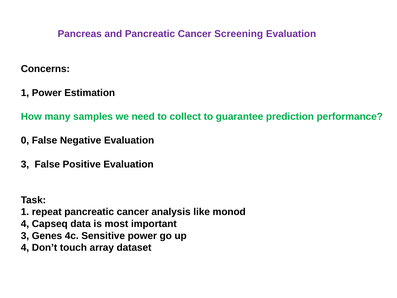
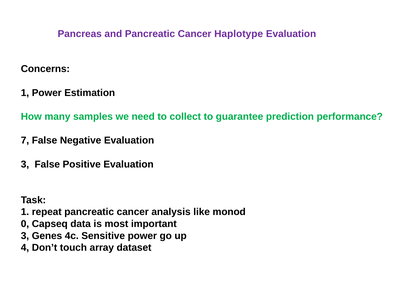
Screening: Screening -> Haplotype
0: 0 -> 7
4 at (25, 224): 4 -> 0
